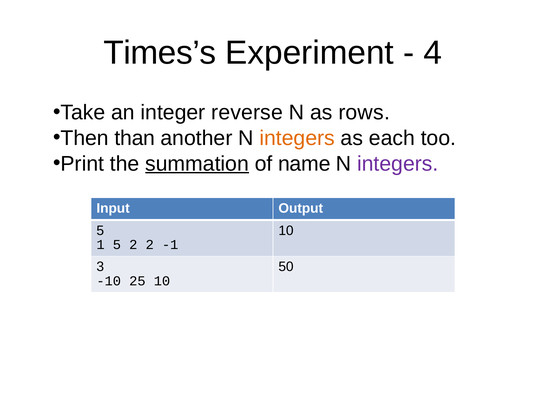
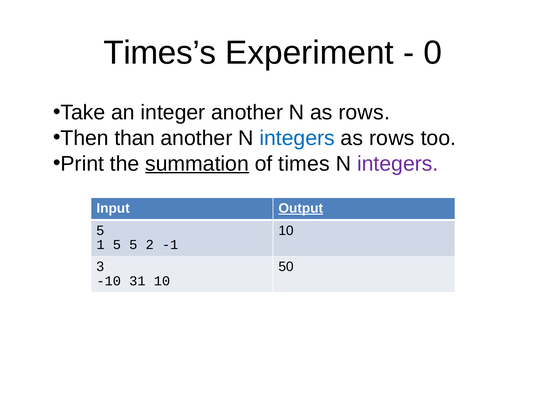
4: 4 -> 0
integer reverse: reverse -> another
integers at (297, 138) colour: orange -> blue
each at (392, 138): each -> rows
name: name -> times
Output underline: none -> present
5 2: 2 -> 5
25: 25 -> 31
